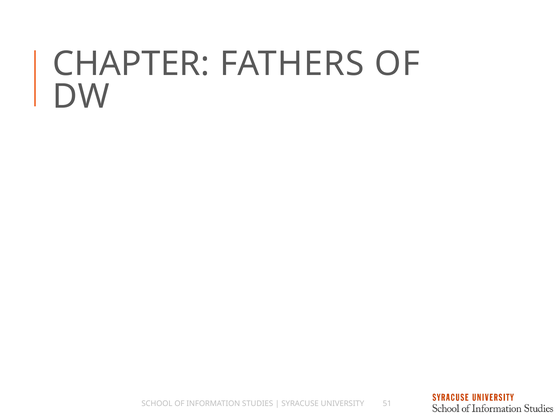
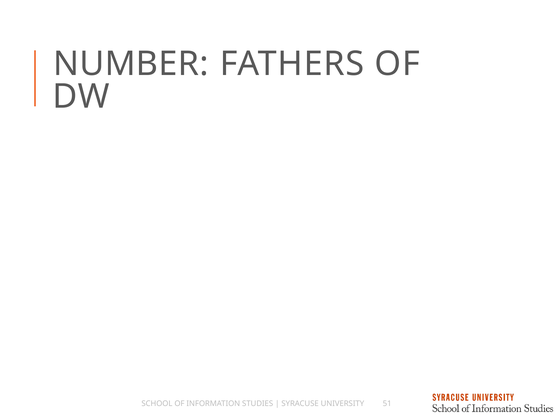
CHAPTER: CHAPTER -> NUMBER
